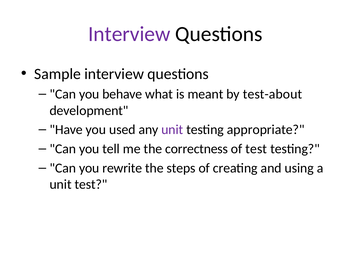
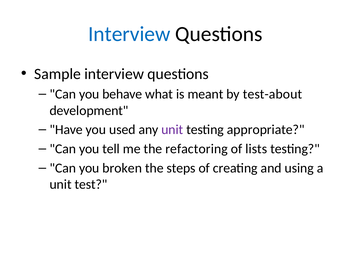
Interview at (129, 34) colour: purple -> blue
correctness: correctness -> refactoring
of test: test -> lists
rewrite: rewrite -> broken
